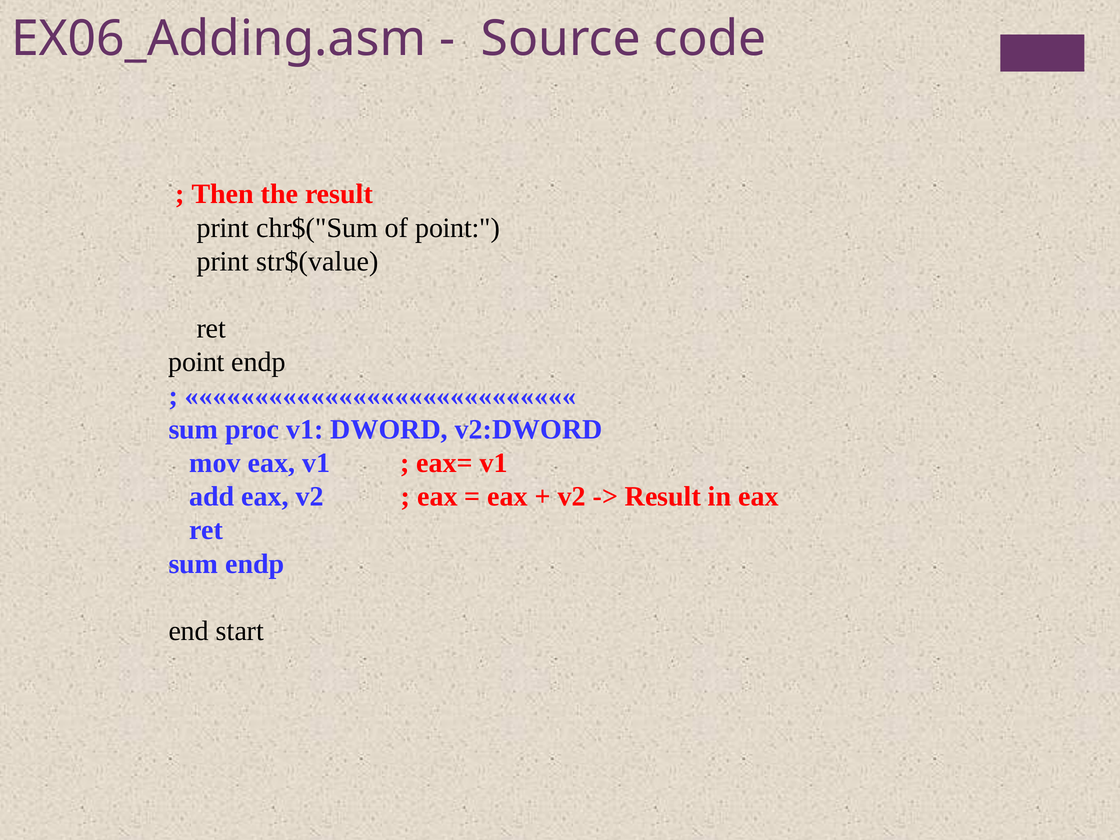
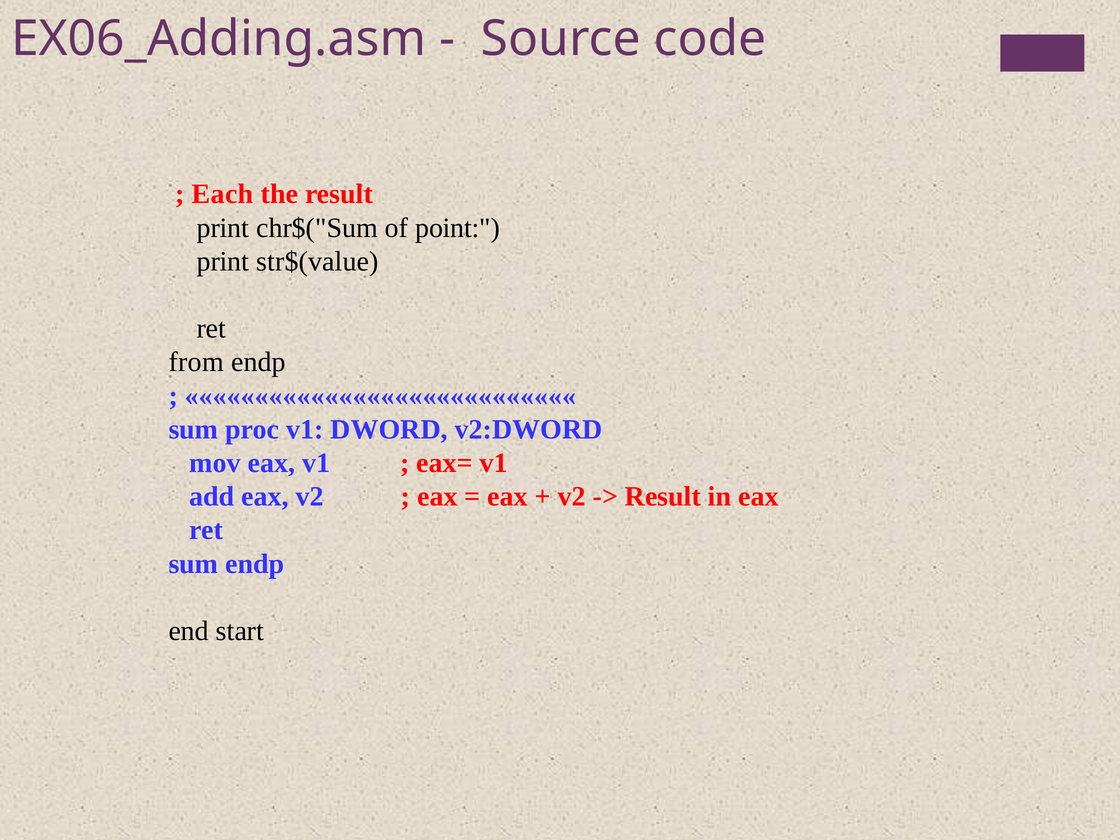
Then: Then -> Each
point at (197, 362): point -> from
